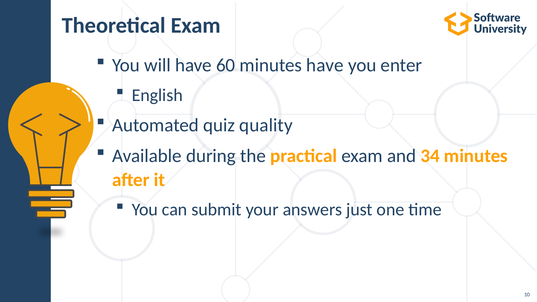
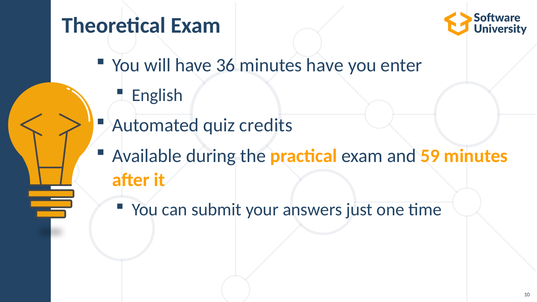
60: 60 -> 36
quality: quality -> credits
34: 34 -> 59
